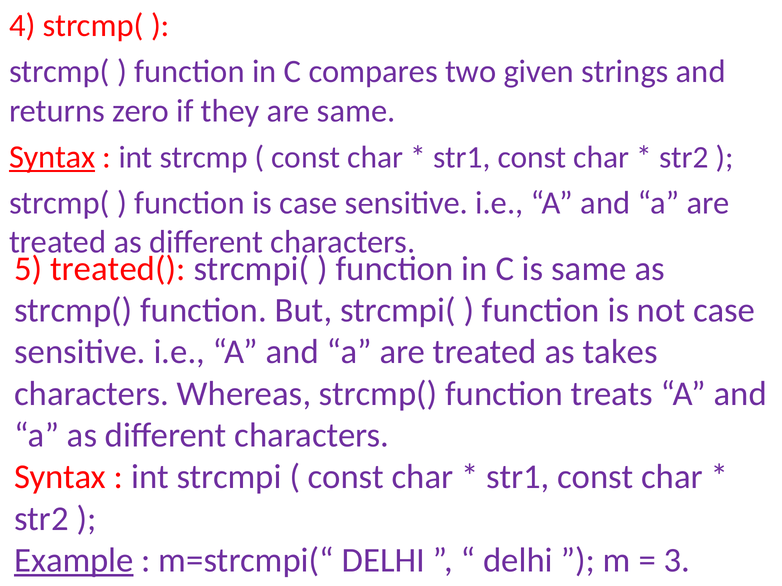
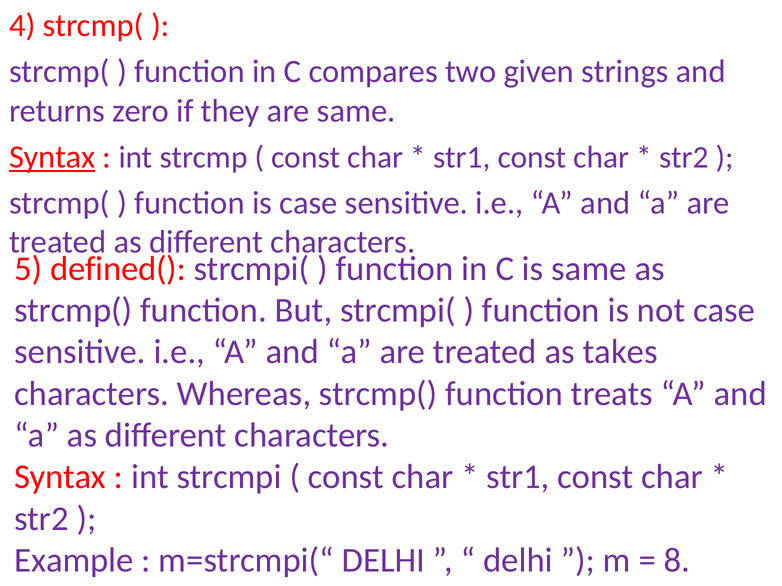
treated(: treated( -> defined(
Example underline: present -> none
3: 3 -> 8
